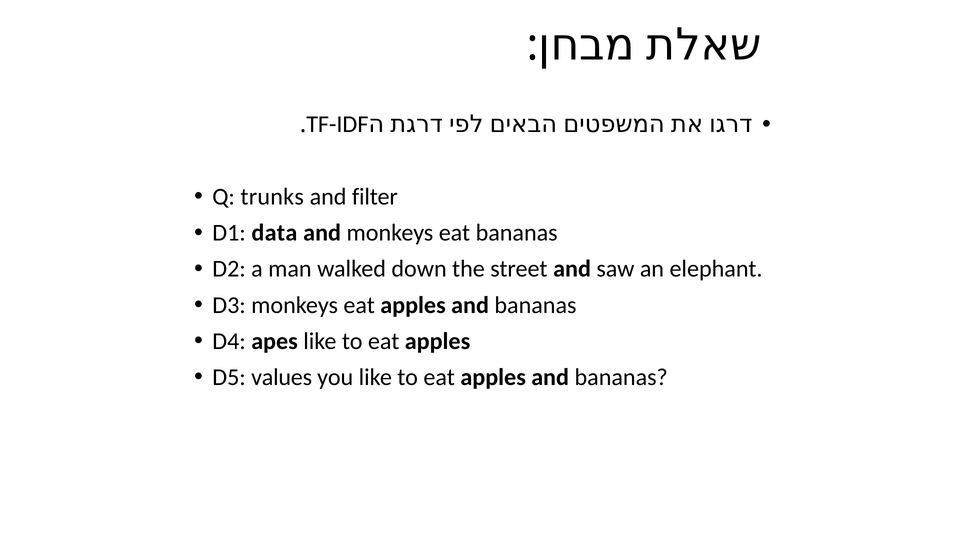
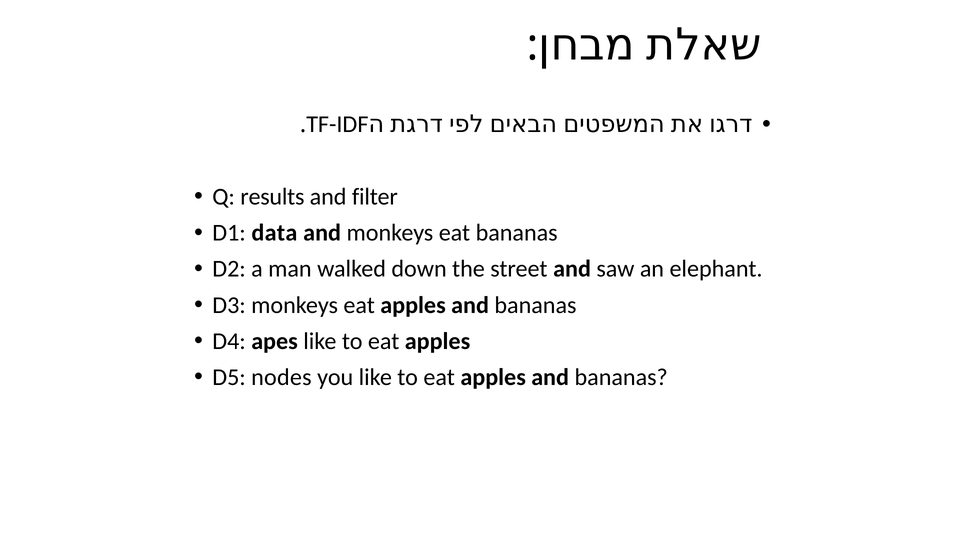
trunks: trunks -> results
values: values -> nodes
